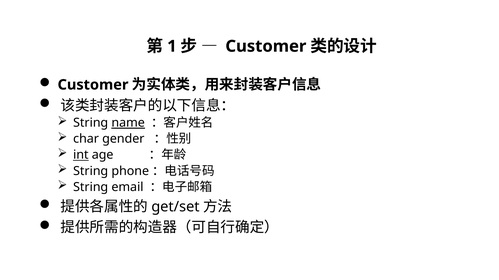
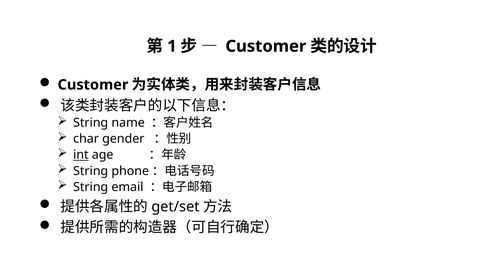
name underline: present -> none
